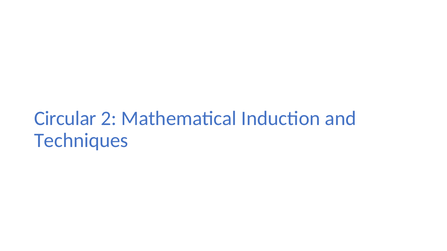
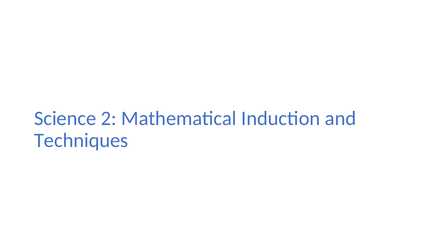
Circular: Circular -> Science
